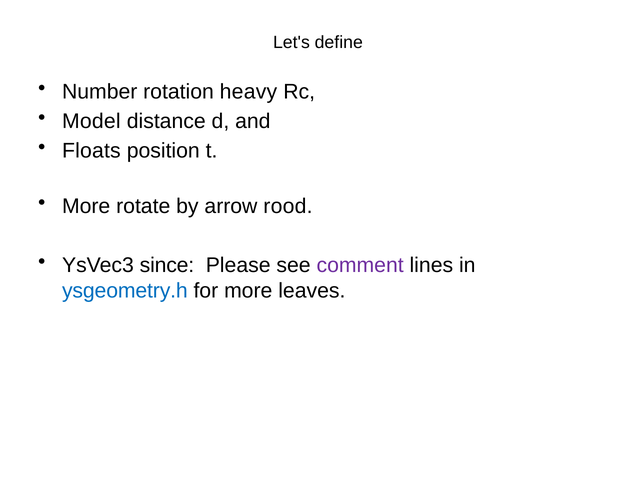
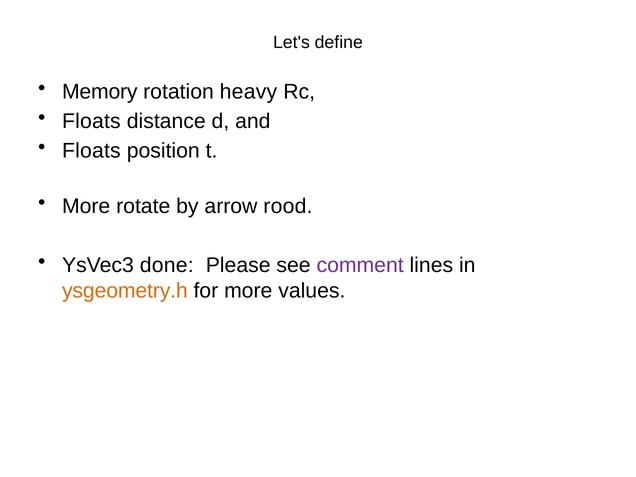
Number: Number -> Memory
Model at (91, 121): Model -> Floats
since: since -> done
ysgeometry.h colour: blue -> orange
leaves: leaves -> values
